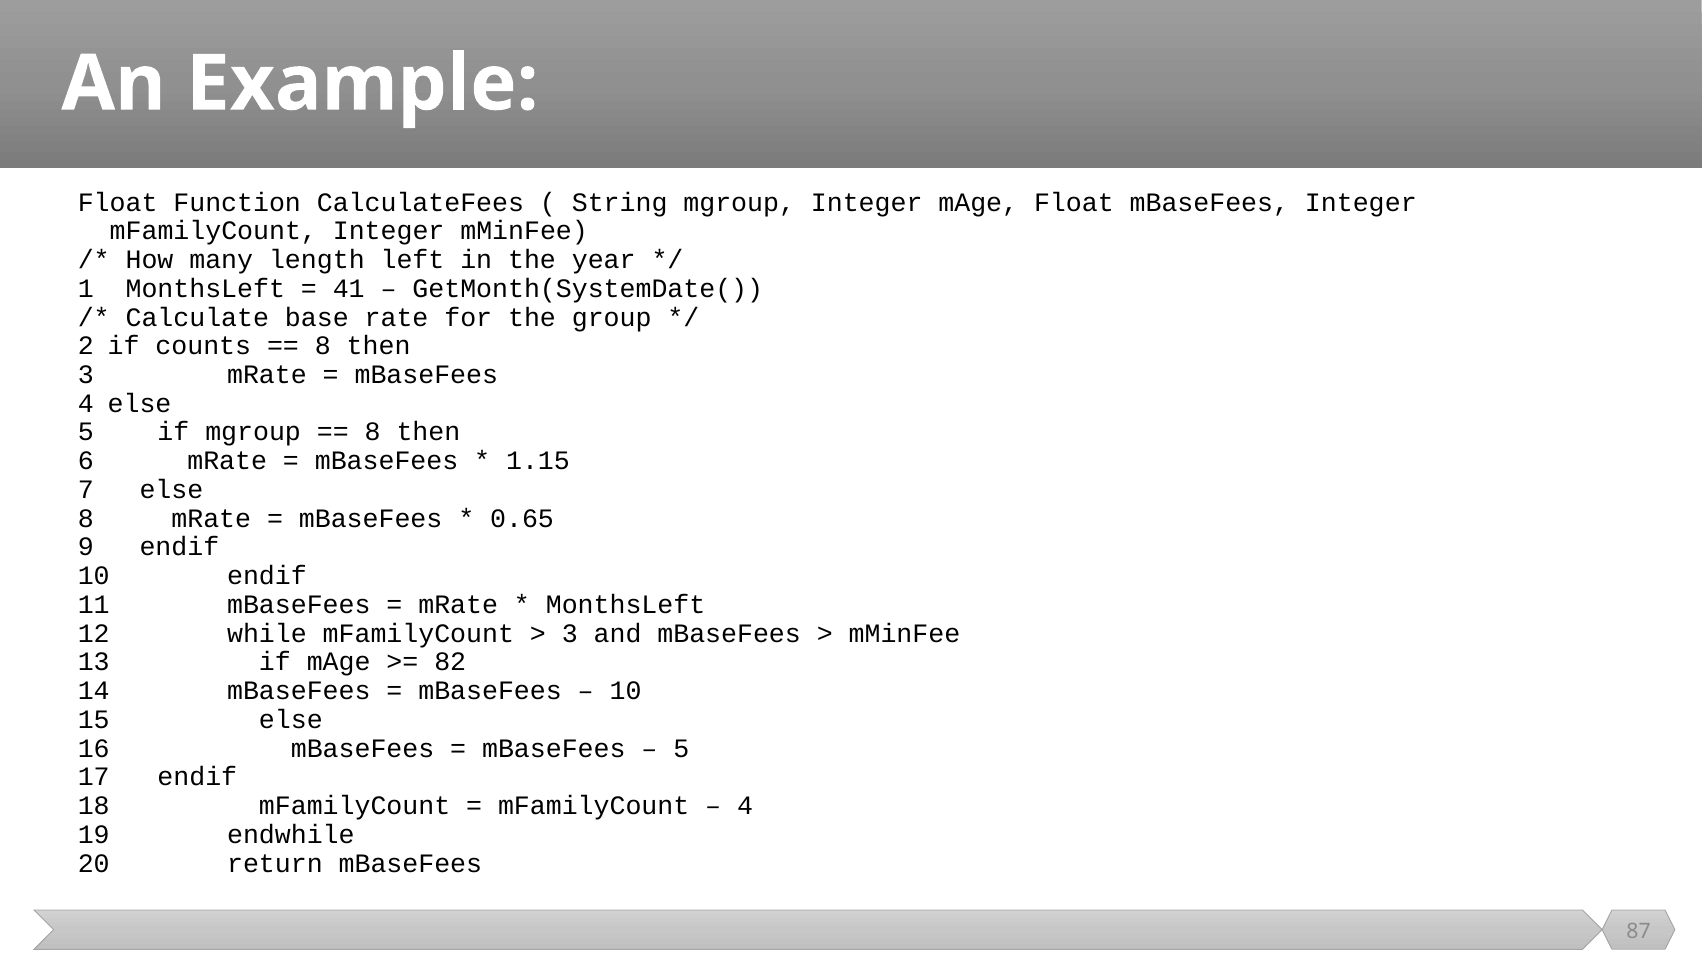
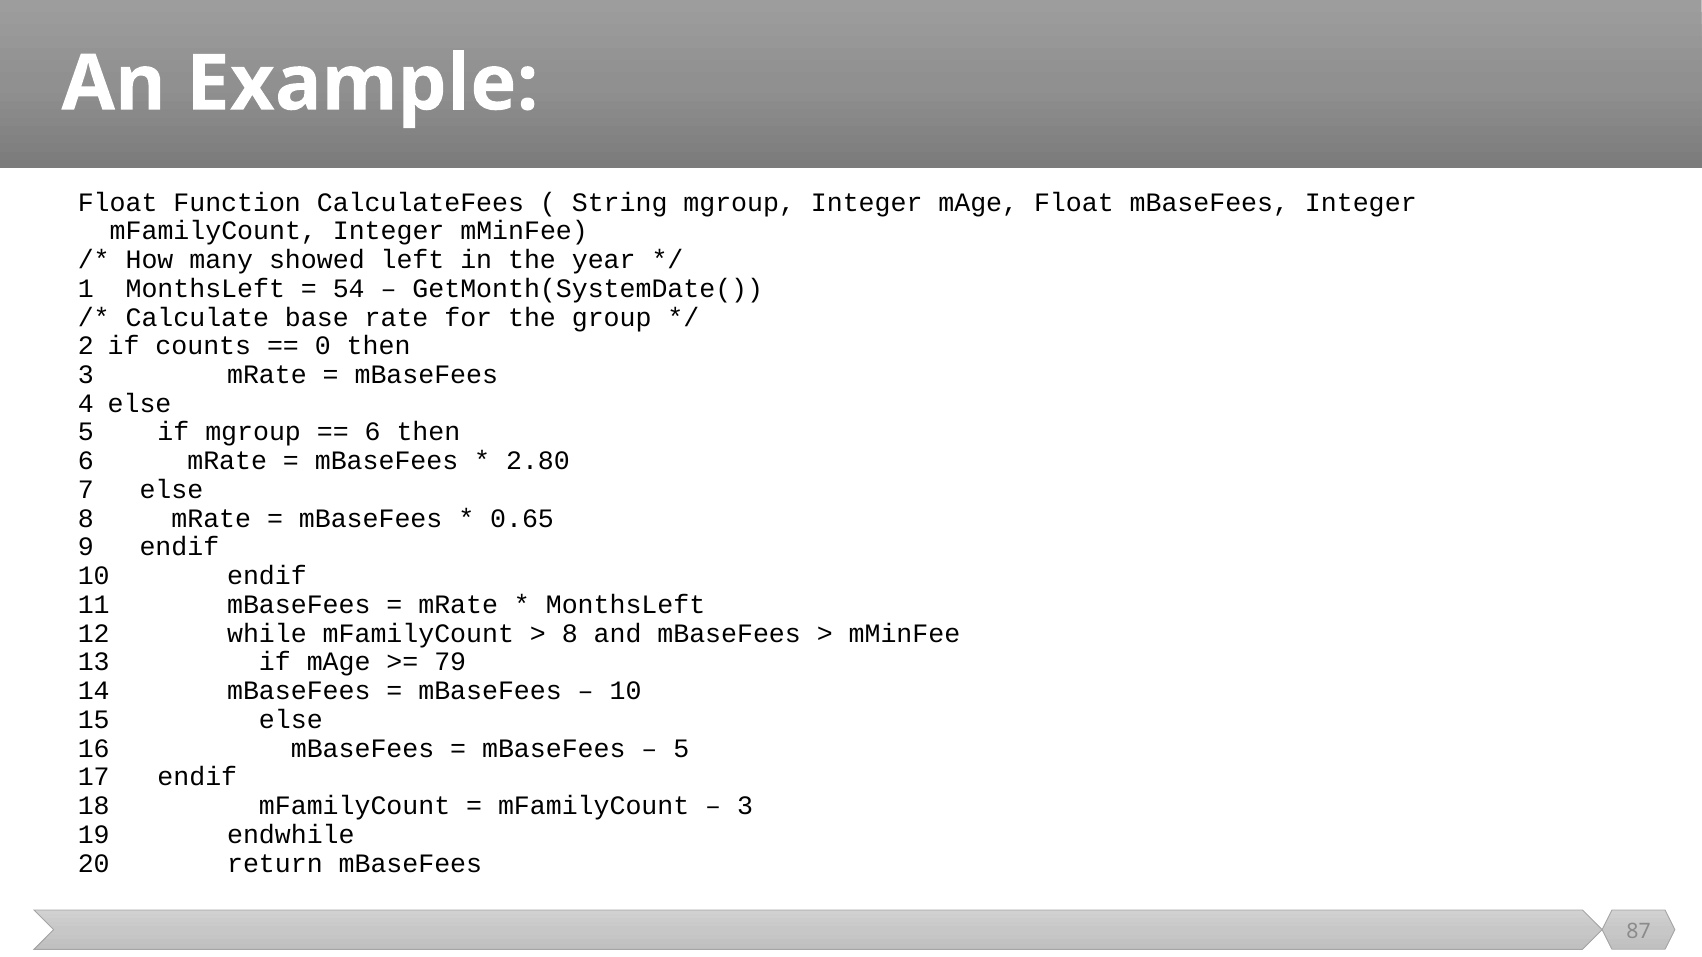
length: length -> showed
41: 41 -> 54
8 at (323, 346): 8 -> 0
8 at (373, 432): 8 -> 6
1.15: 1.15 -> 2.80
3 at (570, 634): 3 -> 8
82: 82 -> 79
4 at (745, 806): 4 -> 3
